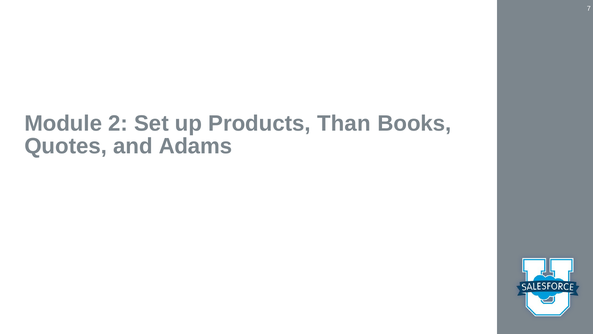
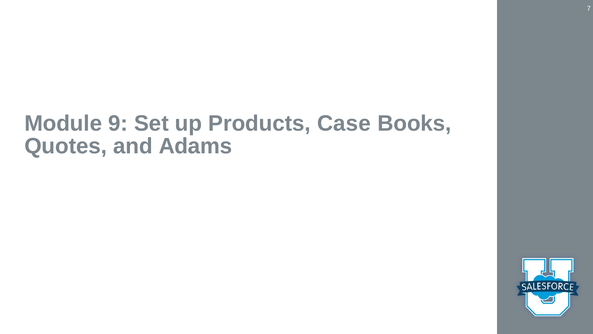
2: 2 -> 9
Than: Than -> Case
